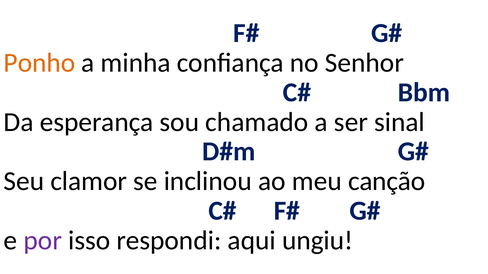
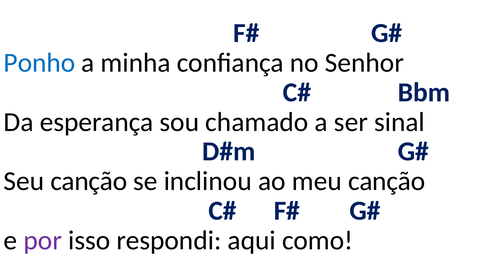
Ponho colour: orange -> blue
Seu clamor: clamor -> canção
ungiu: ungiu -> como
